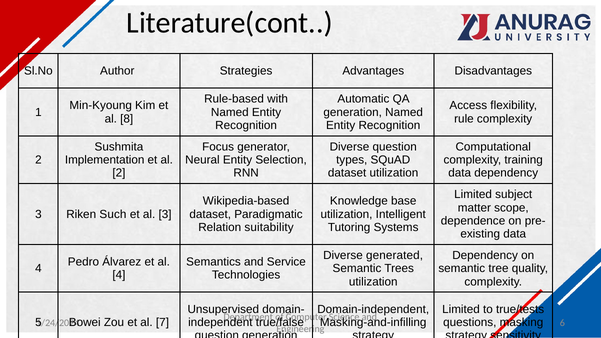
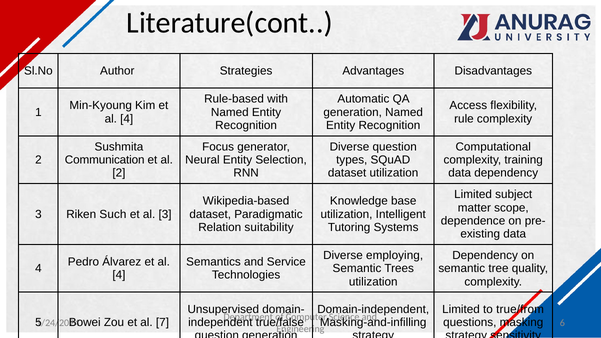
8 at (127, 119): 8 -> 4
Implementation: Implementation -> Communication
generated: generated -> employing
true/tests: true/tests -> true/from
